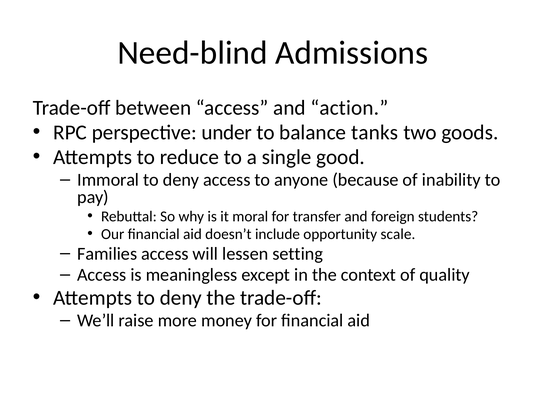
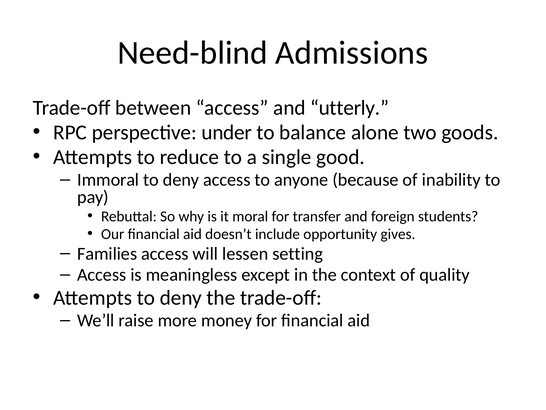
action: action -> utterly
tanks: tanks -> alone
scale: scale -> gives
